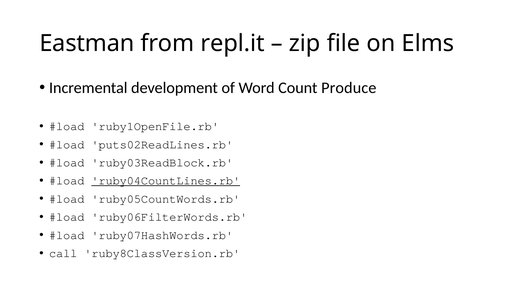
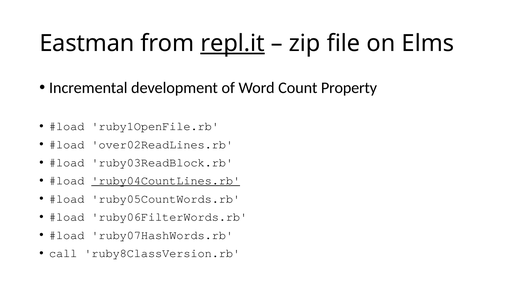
repl.it underline: none -> present
Produce: Produce -> Property
puts02ReadLines.rb: puts02ReadLines.rb -> over02ReadLines.rb
